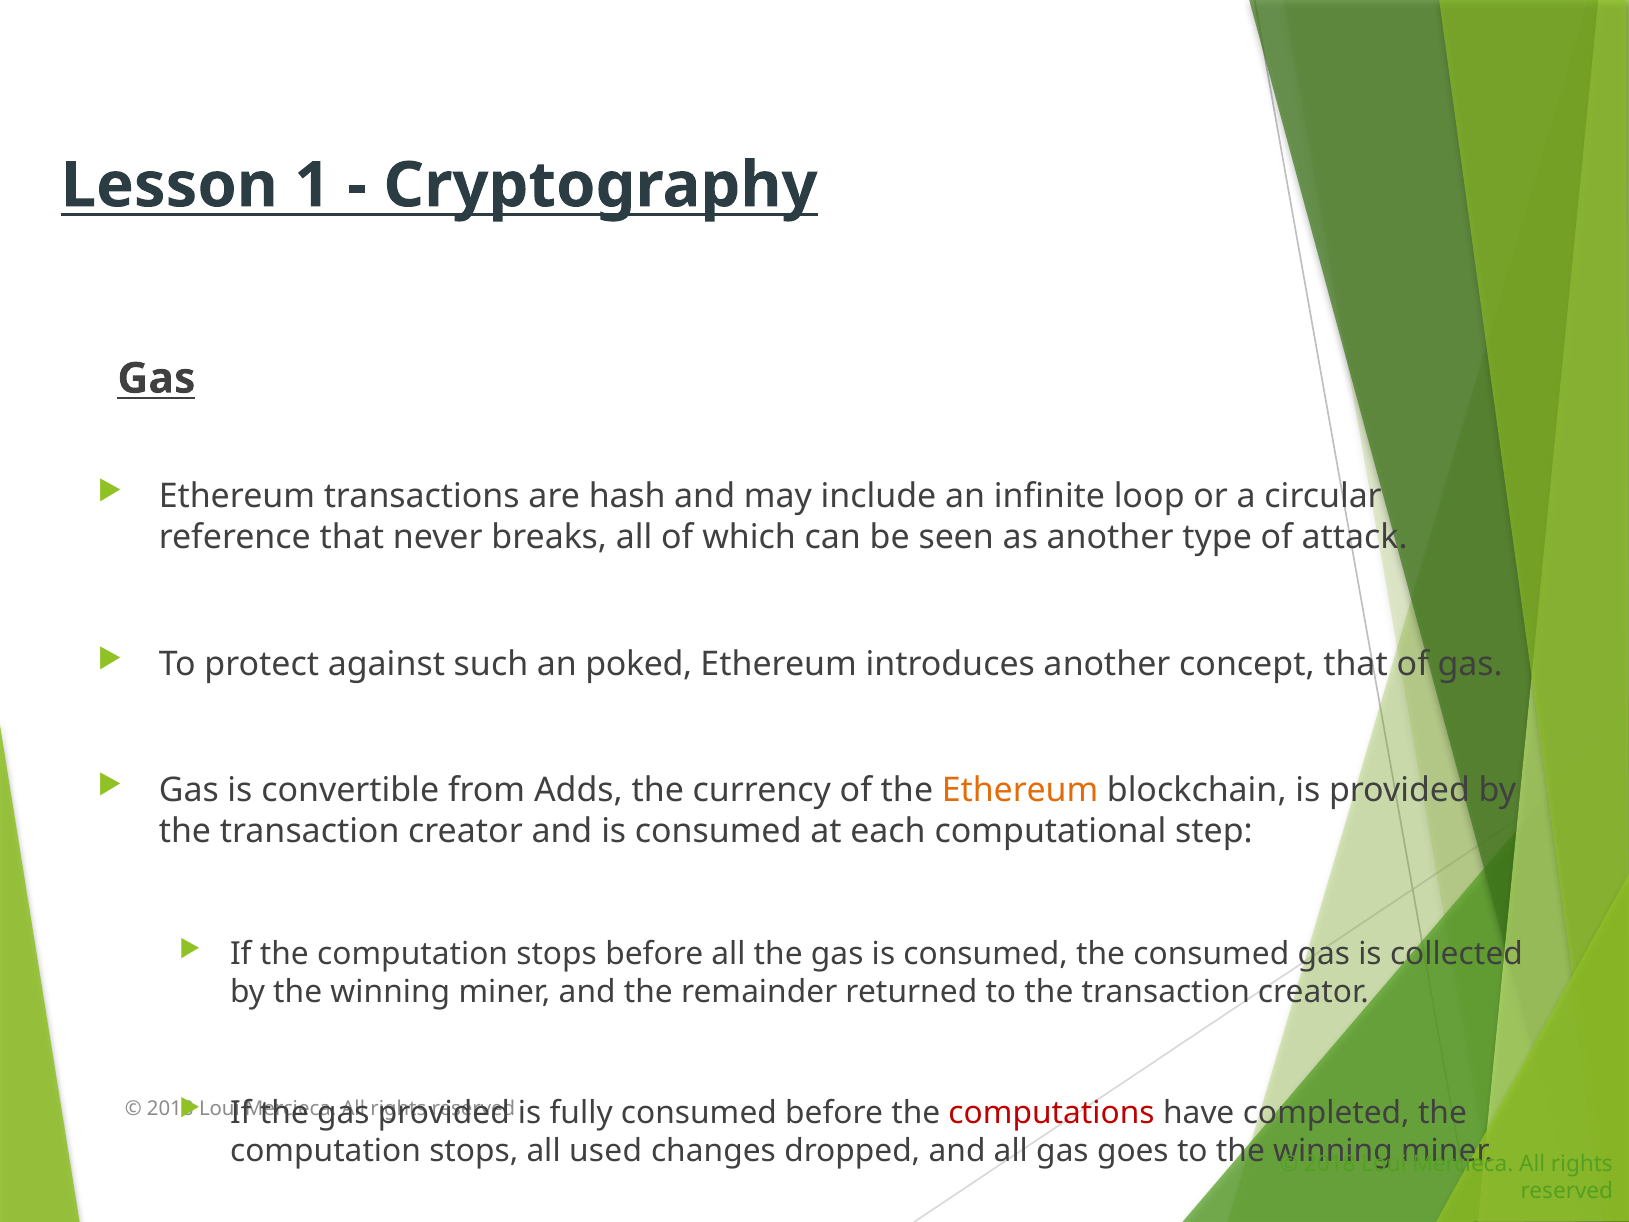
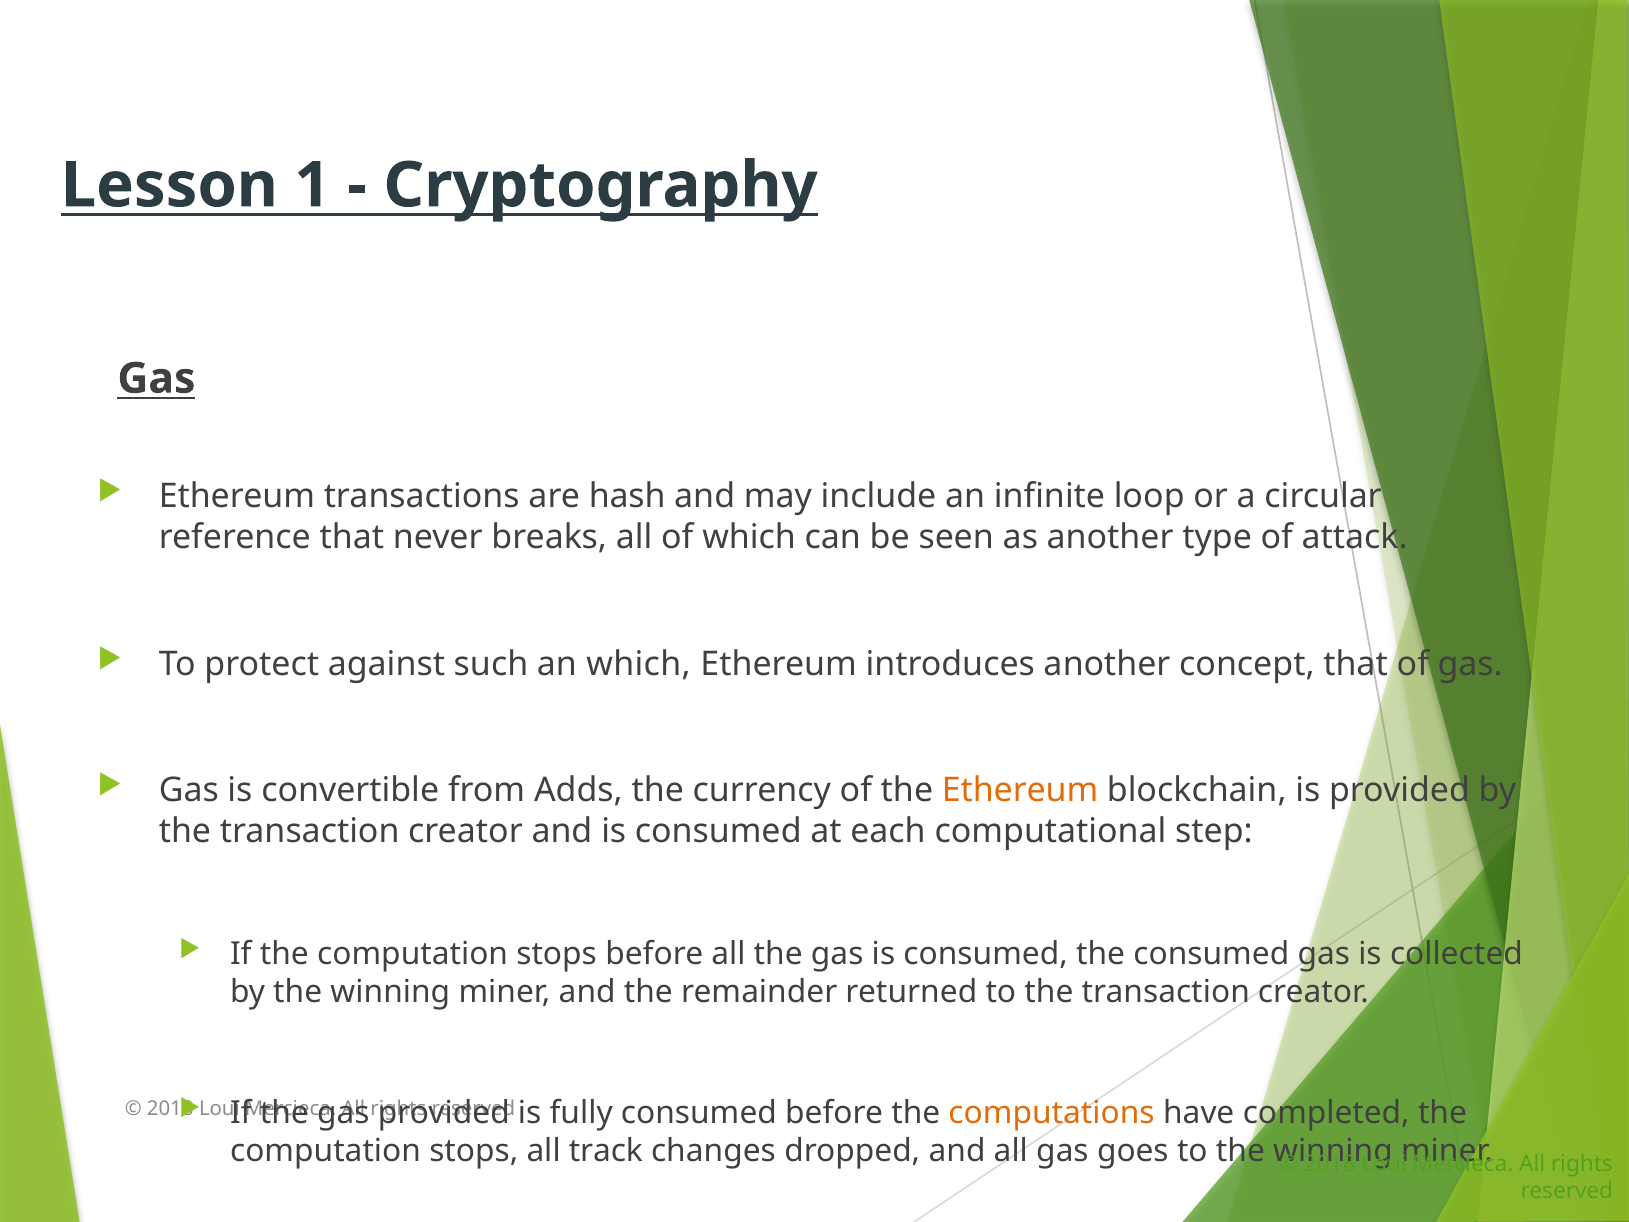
an poked: poked -> which
computations colour: red -> orange
used: used -> track
